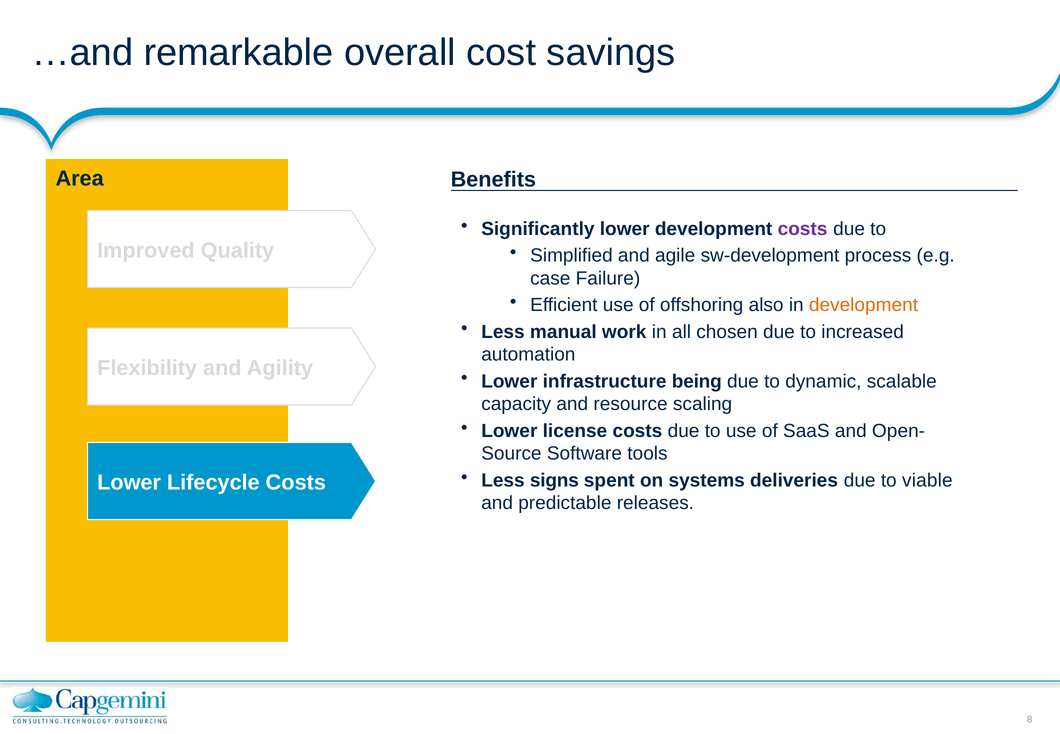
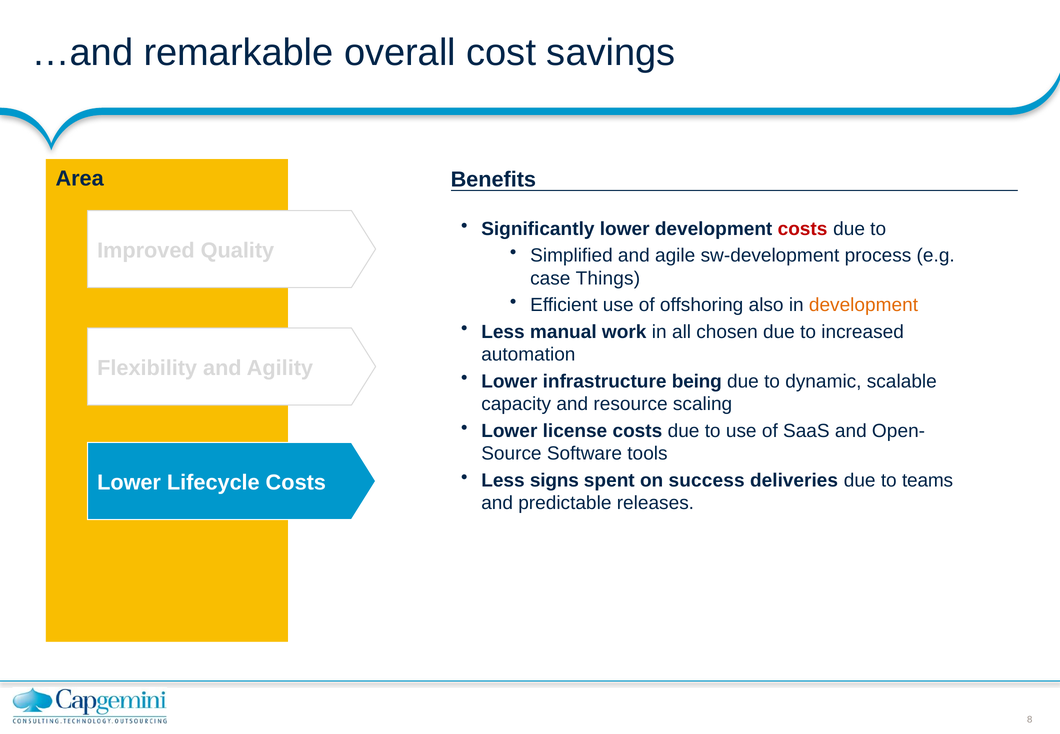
costs at (803, 229) colour: purple -> red
Failure: Failure -> Things
systems: systems -> success
viable: viable -> teams
